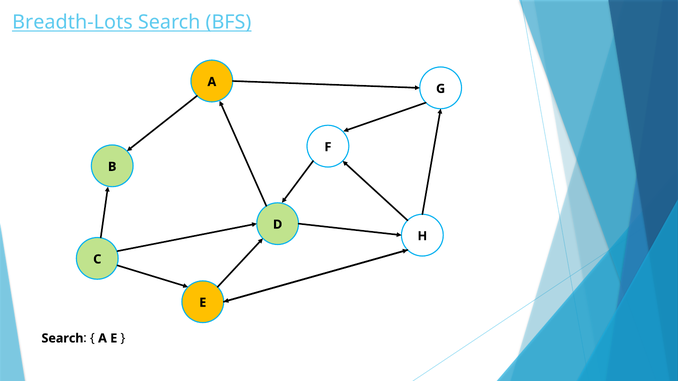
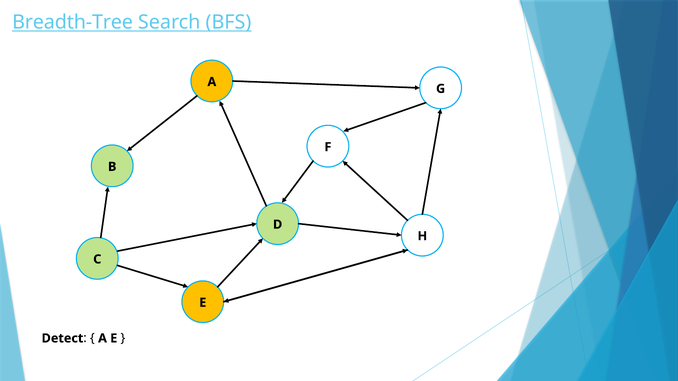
Breadth-Lots: Breadth-Lots -> Breadth-Tree
Search at (62, 339): Search -> Detect
